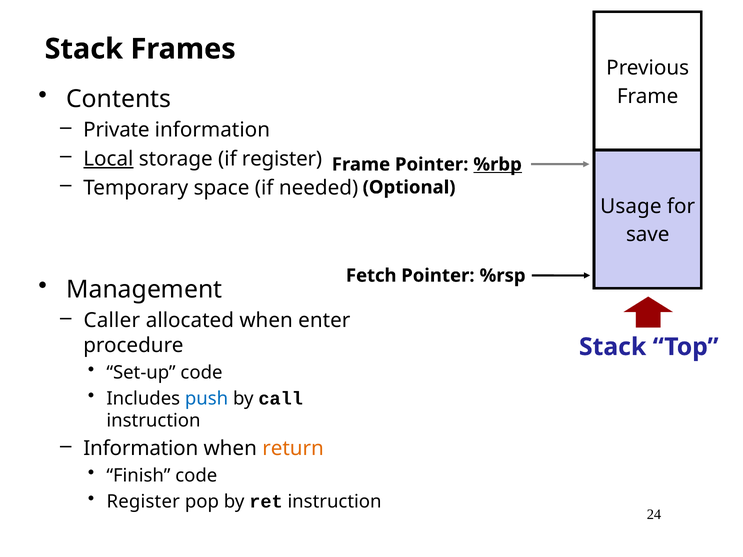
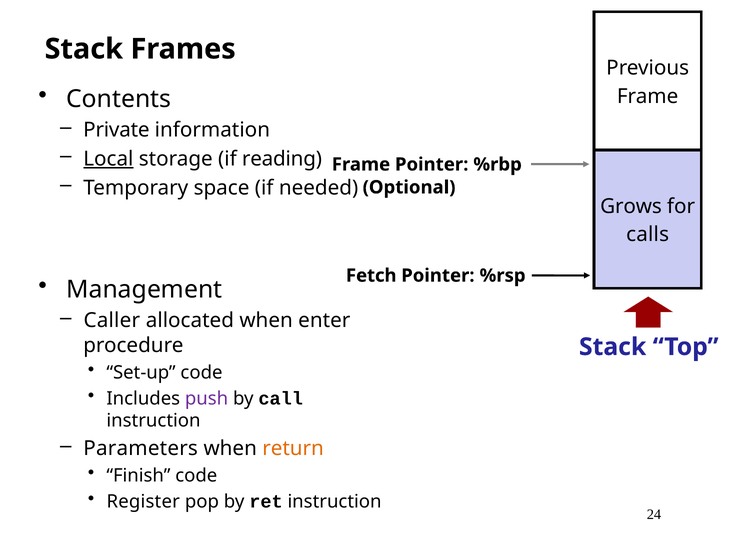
if register: register -> reading
%rbp underline: present -> none
Usage: Usage -> Grows
save: save -> calls
push colour: blue -> purple
Information at (141, 449): Information -> Parameters
